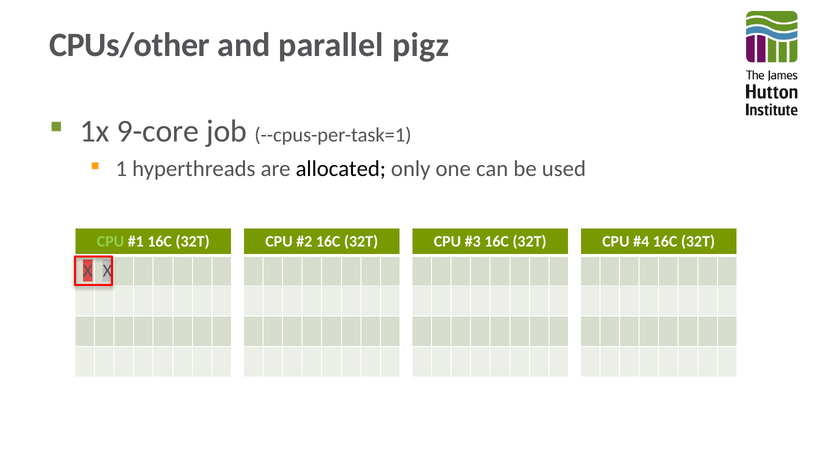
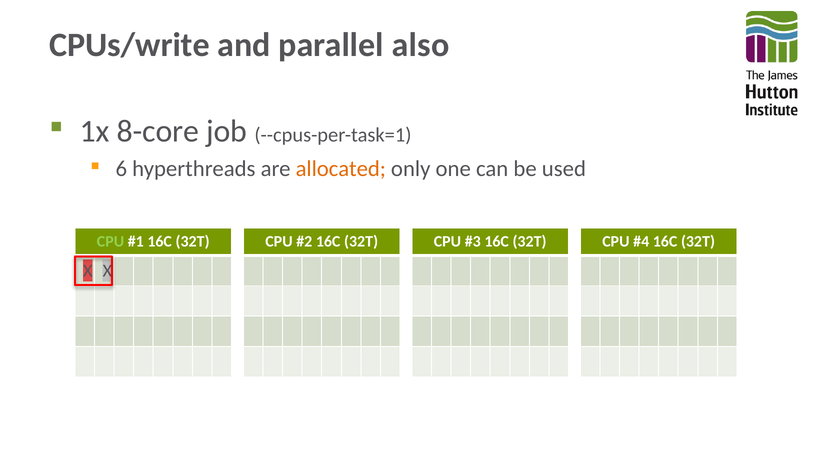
CPUs/other: CPUs/other -> CPUs/write
pigz: pigz -> also
9-core: 9-core -> 8-core
1: 1 -> 6
allocated colour: black -> orange
